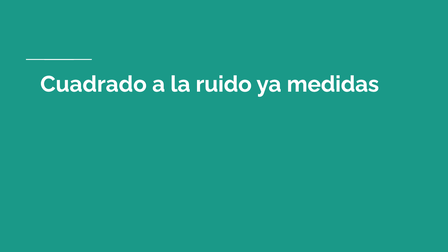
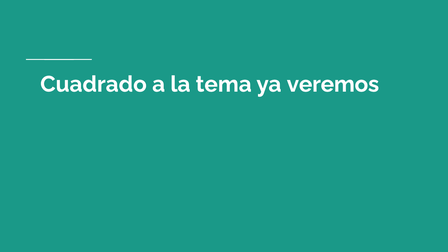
ruido: ruido -> tema
medidas: medidas -> veremos
